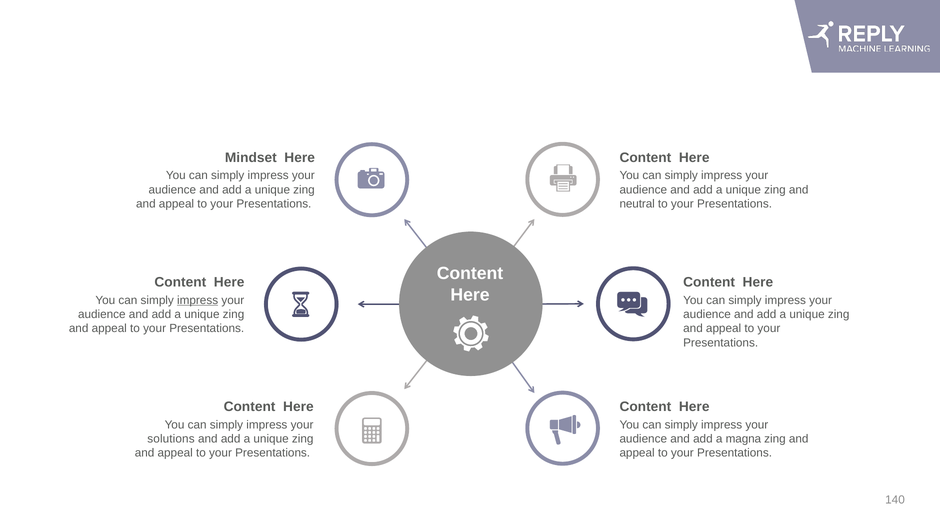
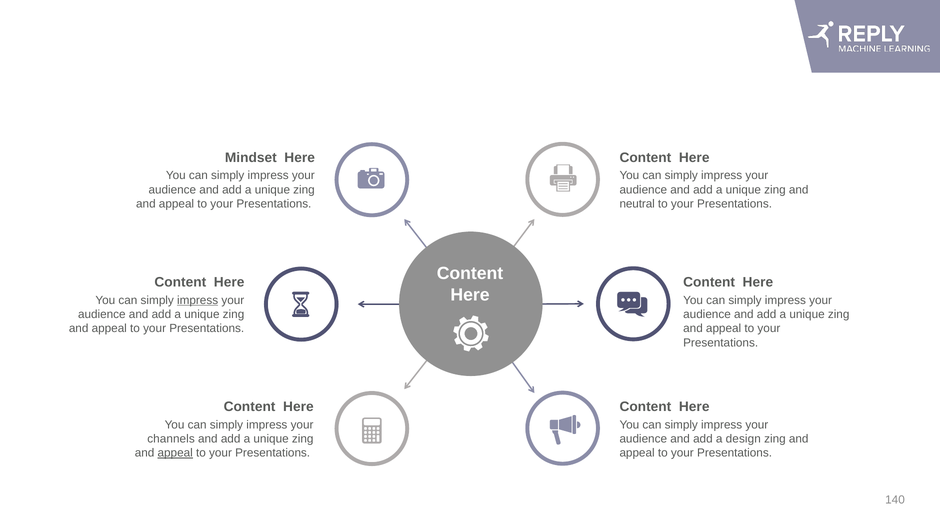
solutions: solutions -> channels
magna: magna -> design
appeal at (175, 453) underline: none -> present
